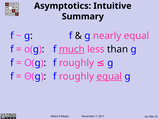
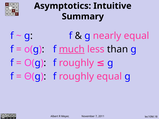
equal at (109, 77) underline: present -> none
